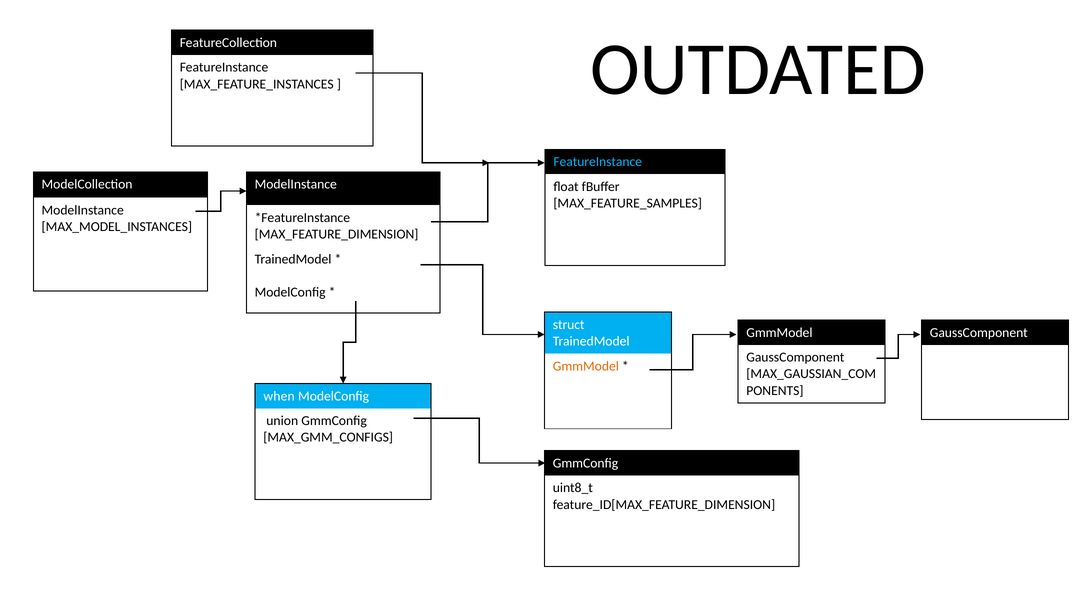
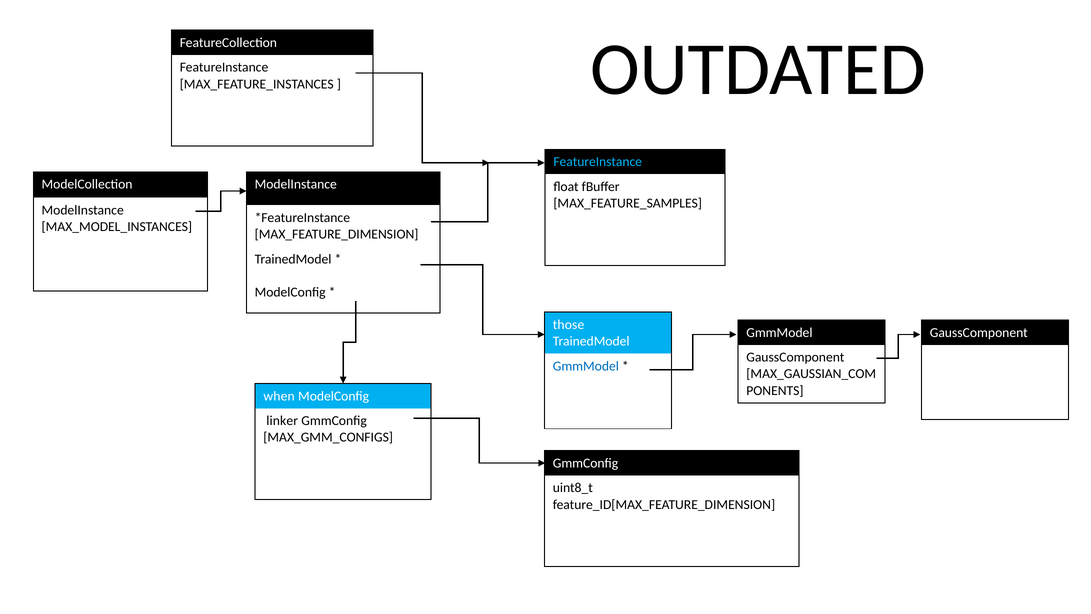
struct: struct -> those
GmmModel at (586, 366) colour: orange -> blue
union: union -> linker
